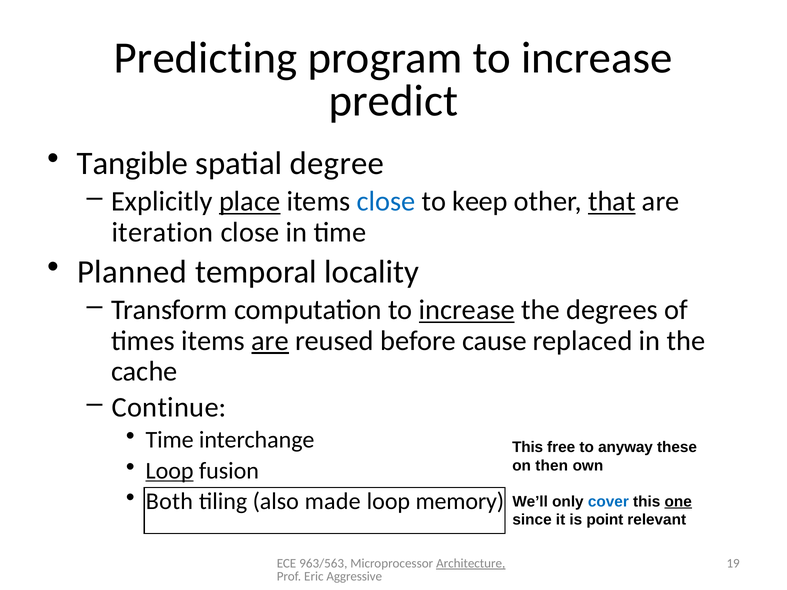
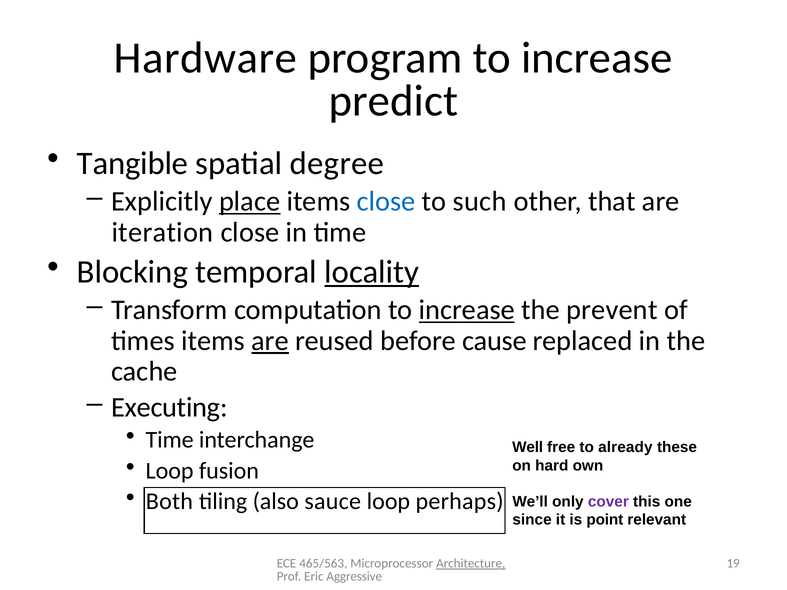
Predicting: Predicting -> Hardware
keep: keep -> such
that underline: present -> none
Planned: Planned -> Blocking
locality underline: none -> present
degrees: degrees -> prevent
Continue: Continue -> Executing
This at (528, 447): This -> Well
anyway: anyway -> already
Loop at (170, 471) underline: present -> none
then: then -> hard
made: made -> sauce
memory: memory -> perhaps
cover colour: blue -> purple
one underline: present -> none
963/563: 963/563 -> 465/563
